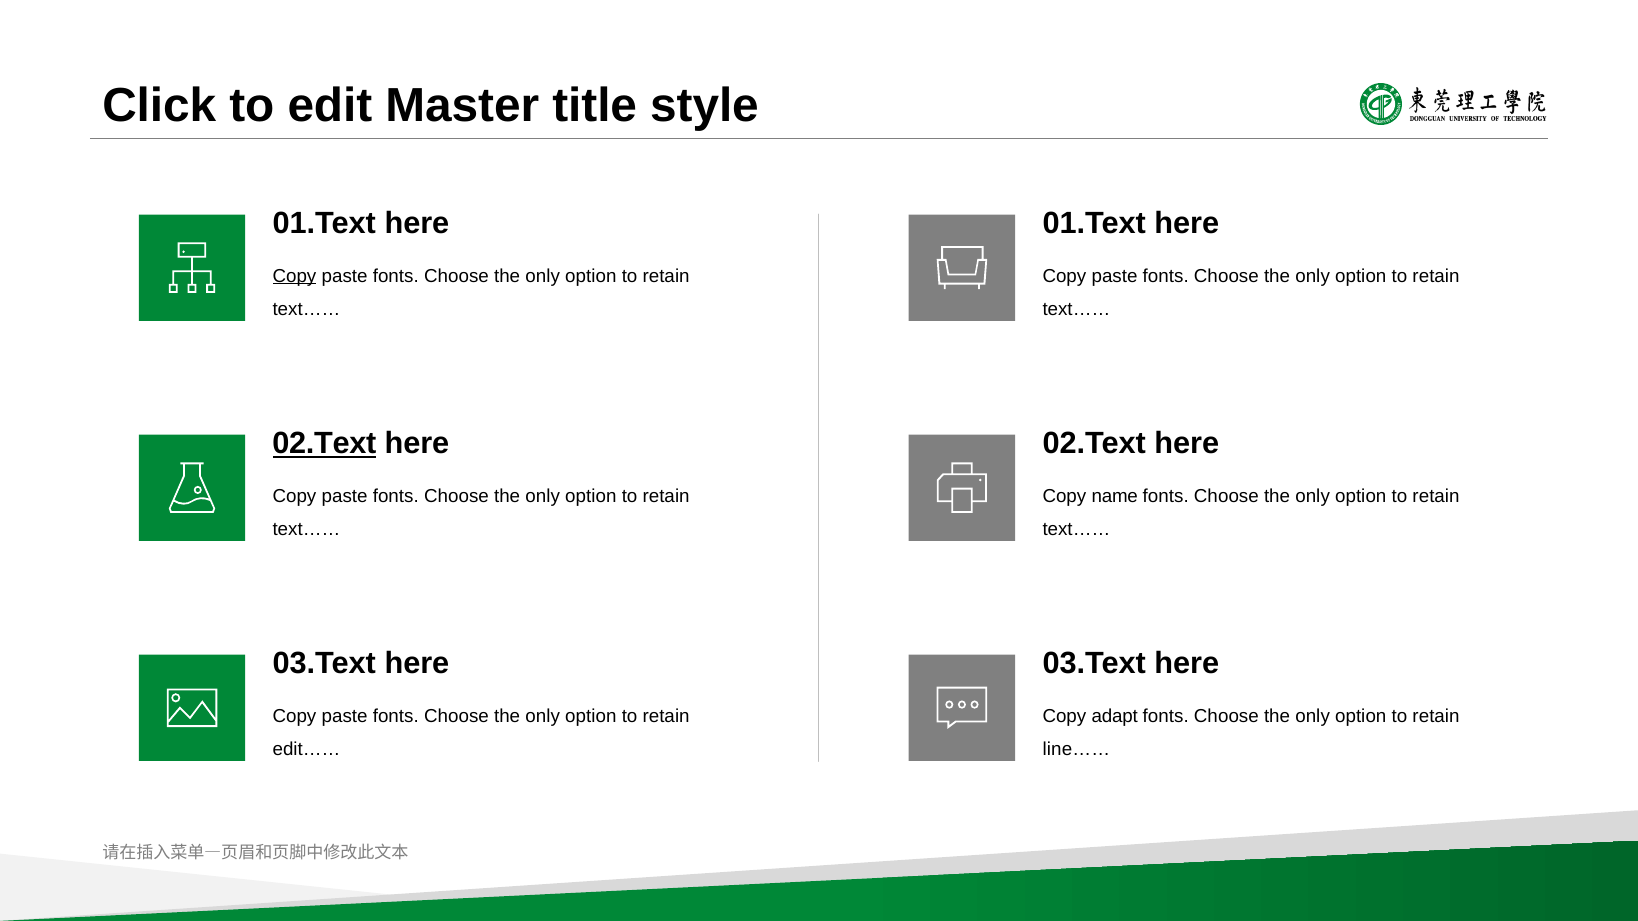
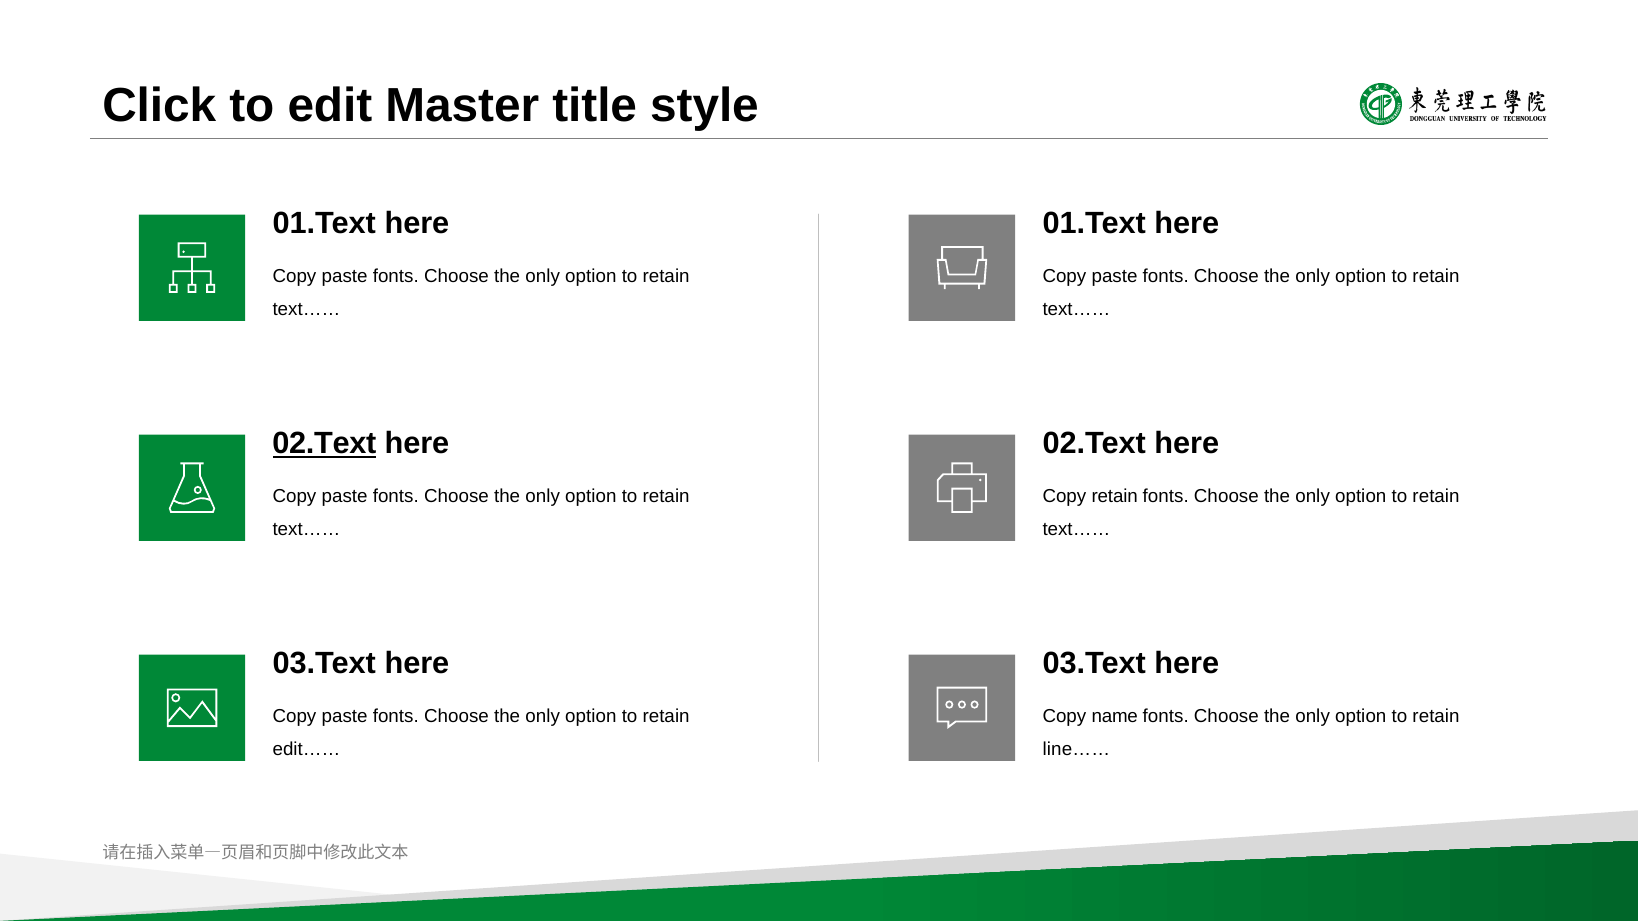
Copy at (294, 276) underline: present -> none
Copy name: name -> retain
adapt: adapt -> name
